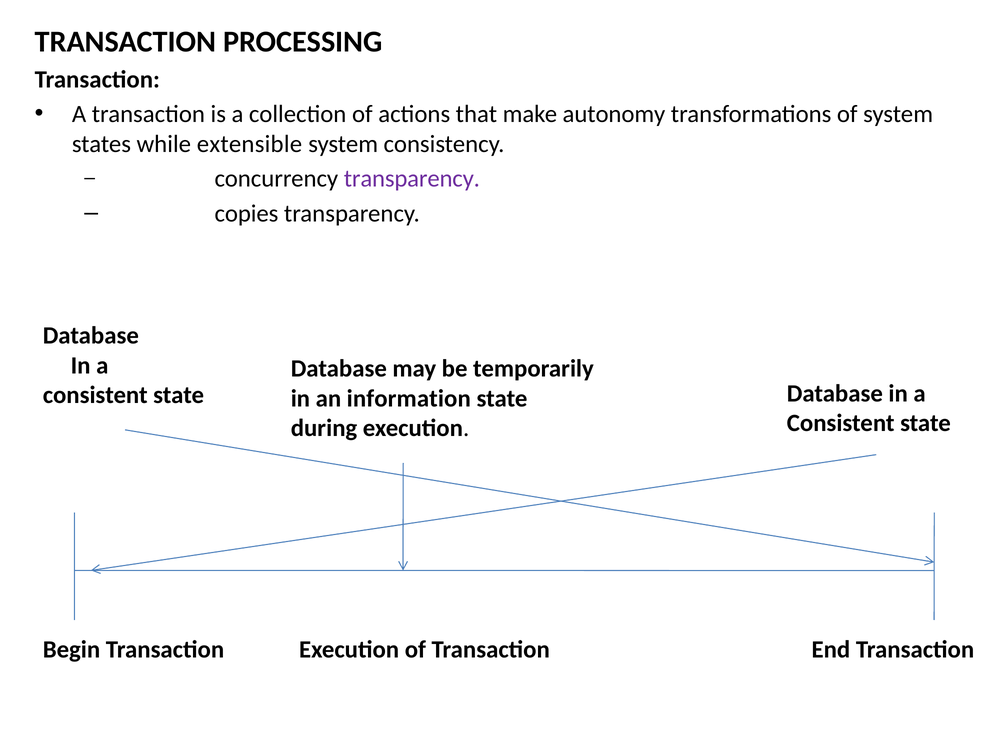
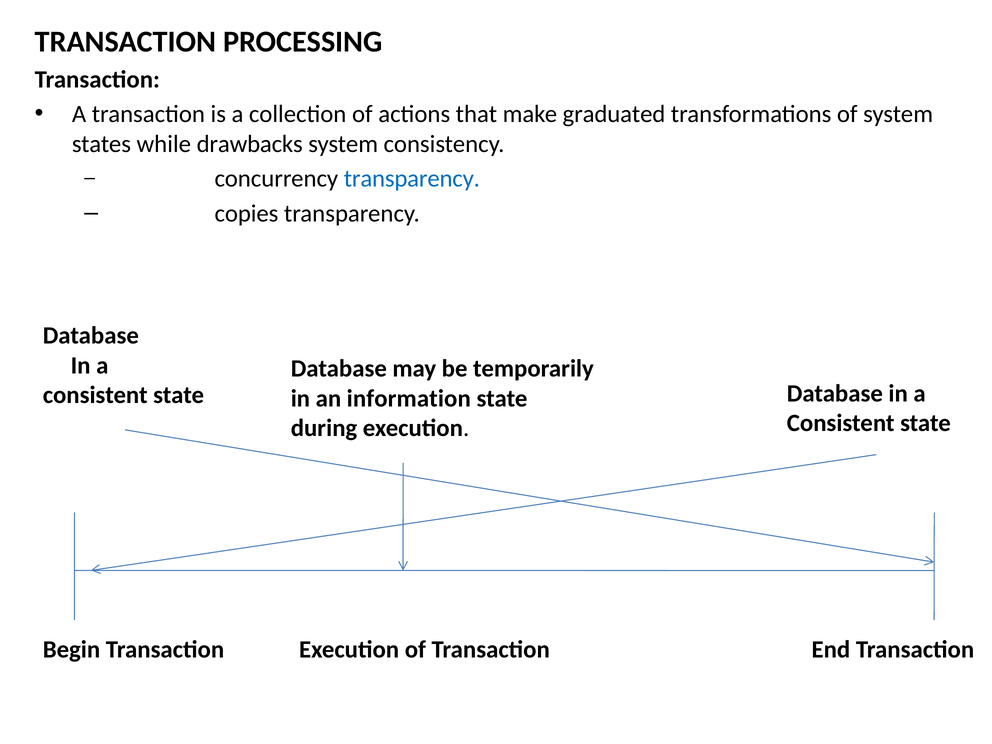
autonomy: autonomy -> graduated
extensible: extensible -> drawbacks
transparency at (412, 179) colour: purple -> blue
